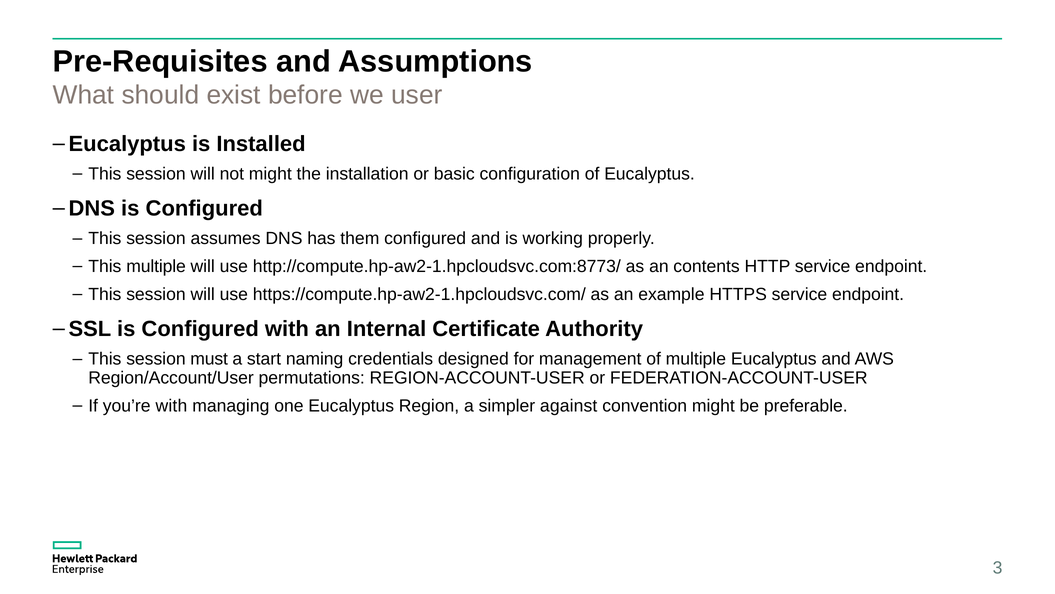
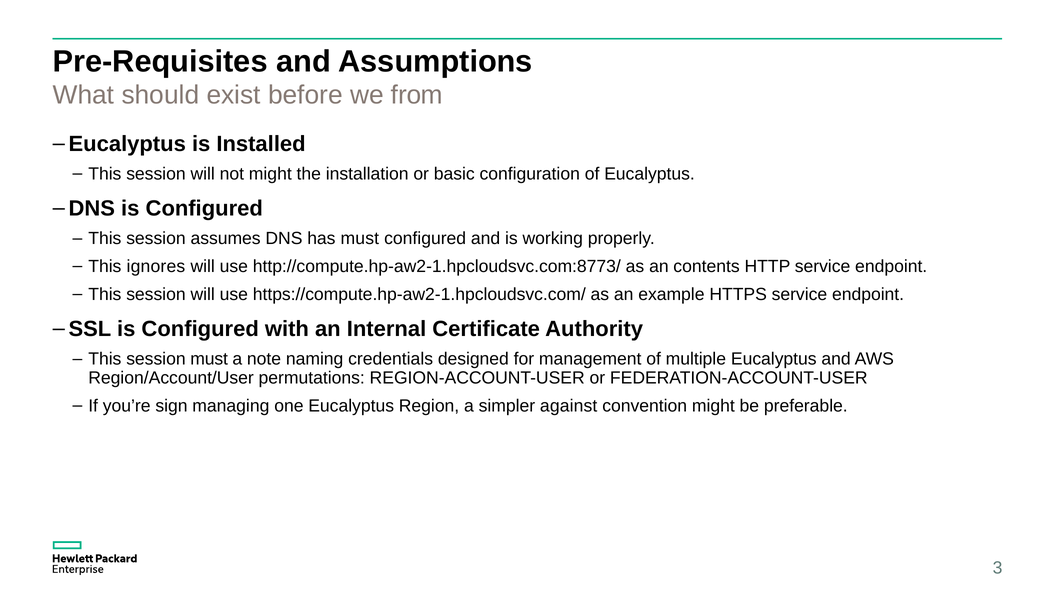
user: user -> from
has them: them -> must
This multiple: multiple -> ignores
start: start -> note
you’re with: with -> sign
